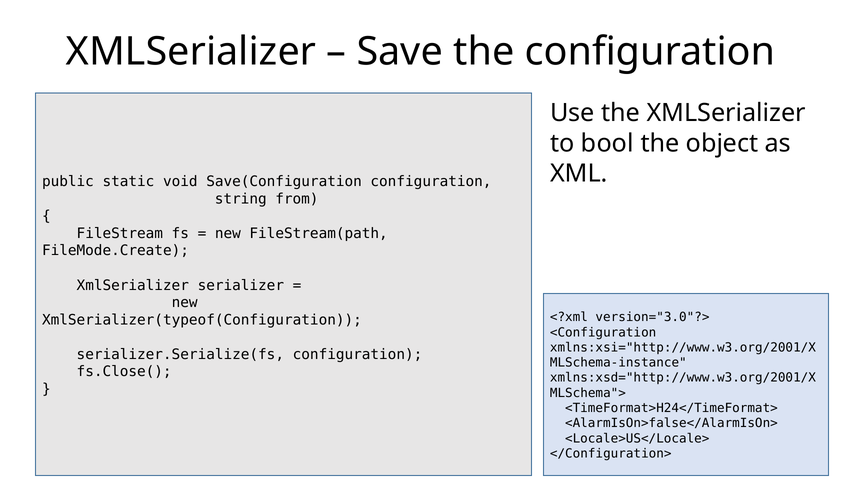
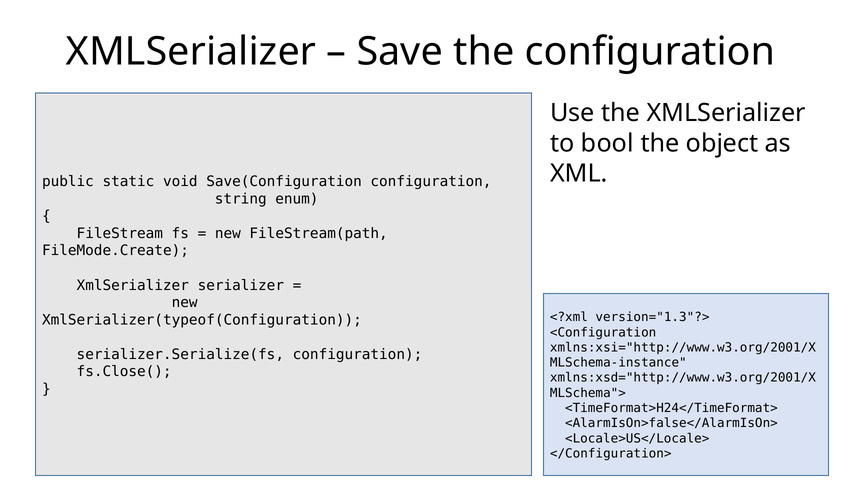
from: from -> enum
version="3.0"?>: version="3.0"?> -> version="1.3"?>
